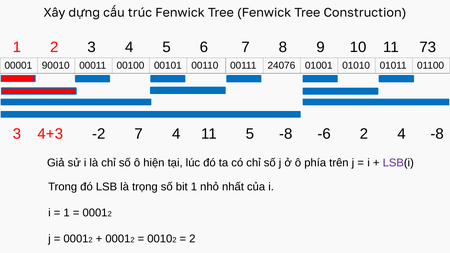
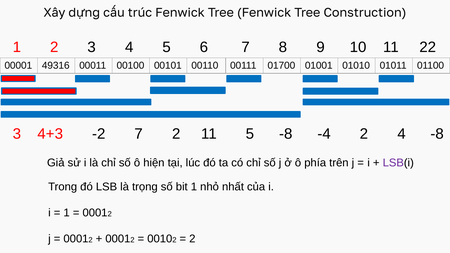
73: 73 -> 22
90010: 90010 -> 49316
24076: 24076 -> 01700
7 4: 4 -> 2
-6: -6 -> -4
